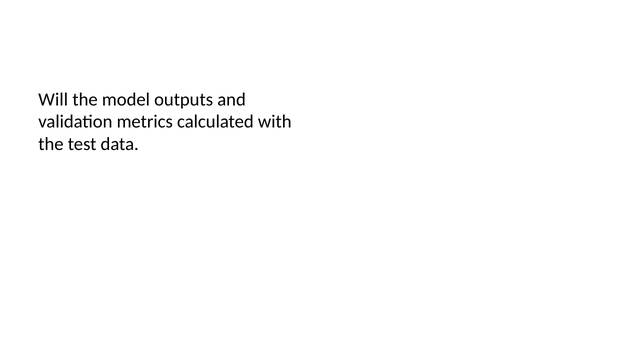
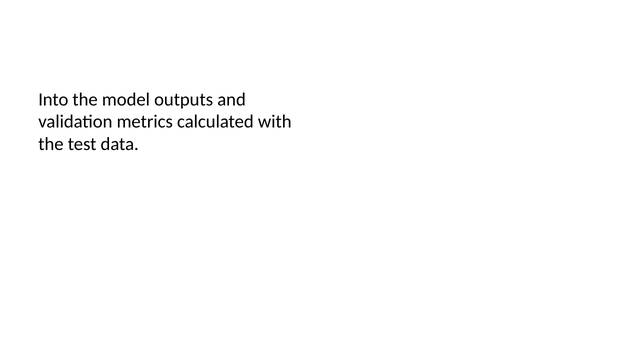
Will: Will -> Into
